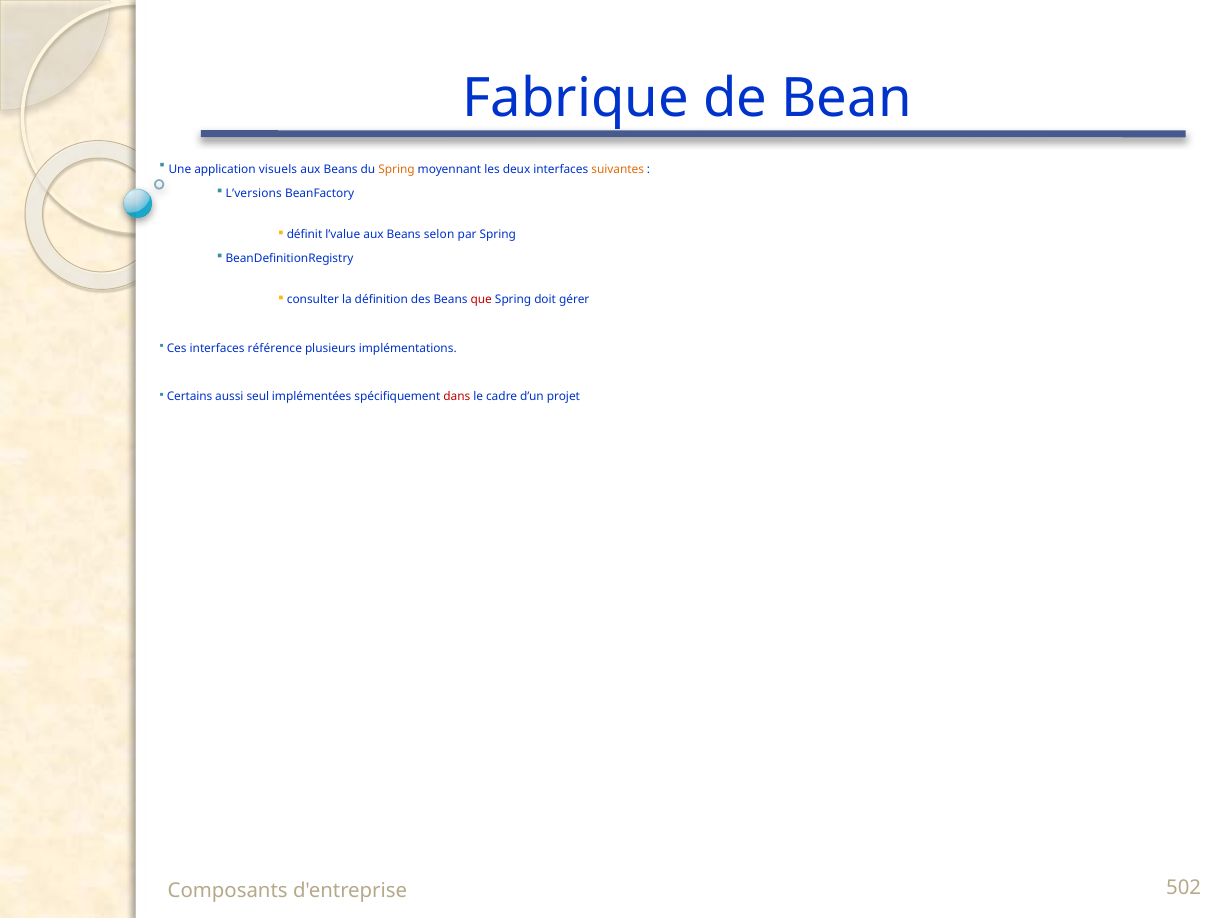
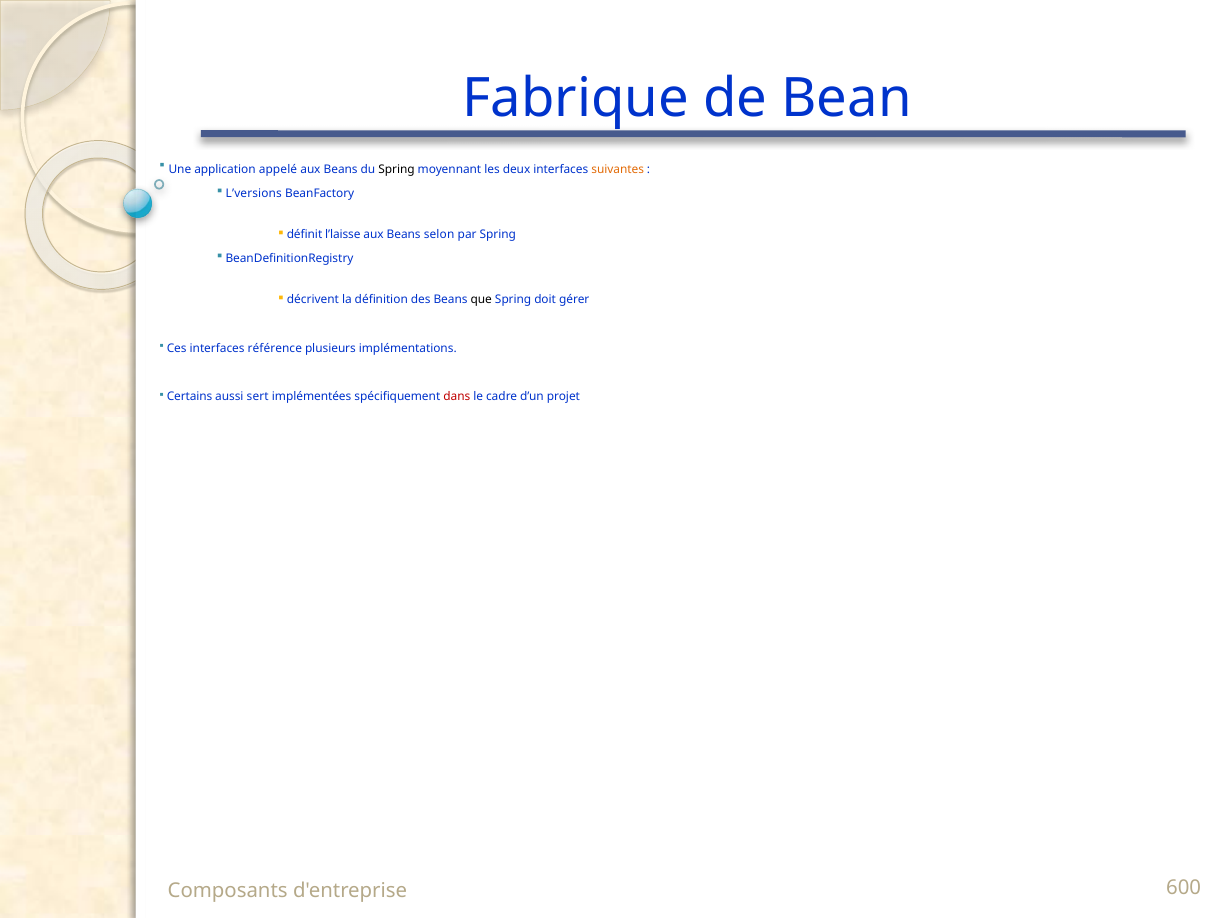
visuels: visuels -> appelé
Spring at (396, 169) colour: orange -> black
l’value: l’value -> l’laisse
consulter: consulter -> décrivent
que colour: red -> black
seul: seul -> sert
502: 502 -> 600
